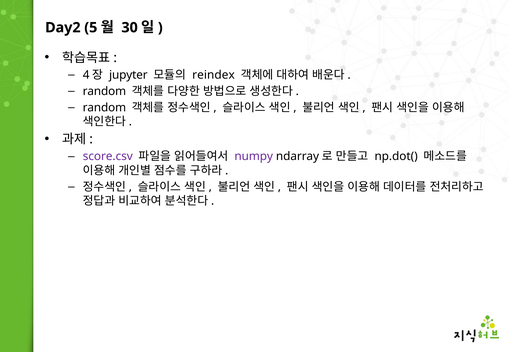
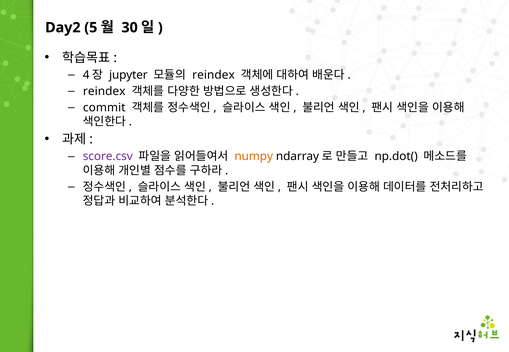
random at (104, 91): random -> reindex
random at (104, 108): random -> commit
numpy colour: purple -> orange
